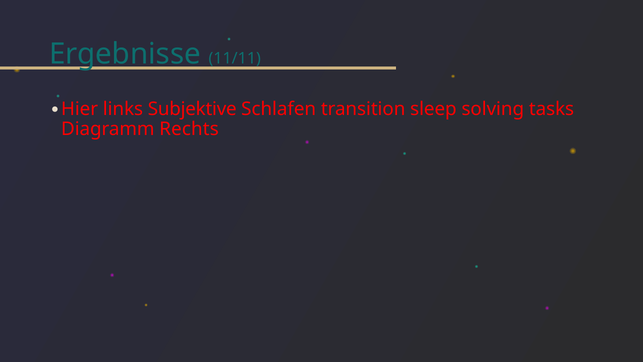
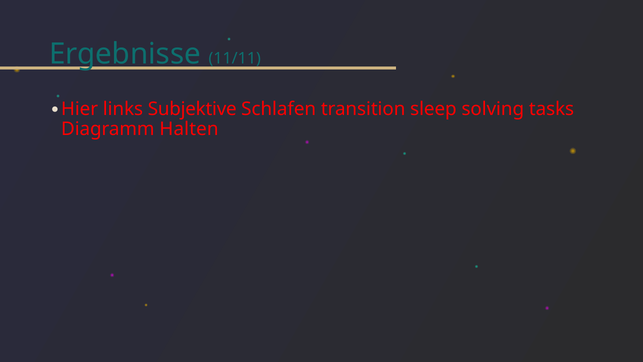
Rechts: Rechts -> Halten
